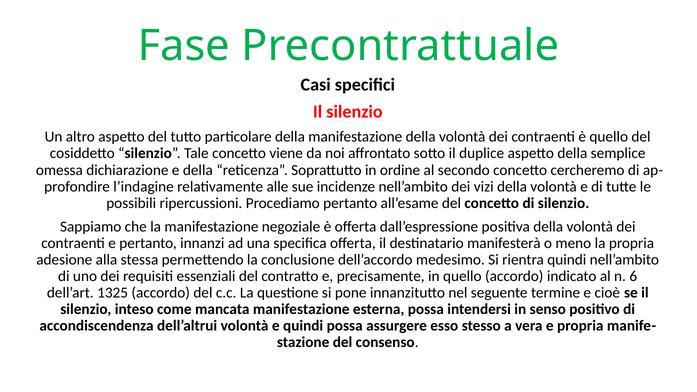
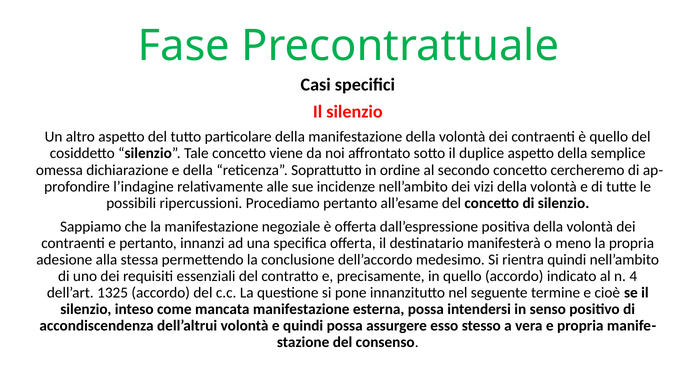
6: 6 -> 4
